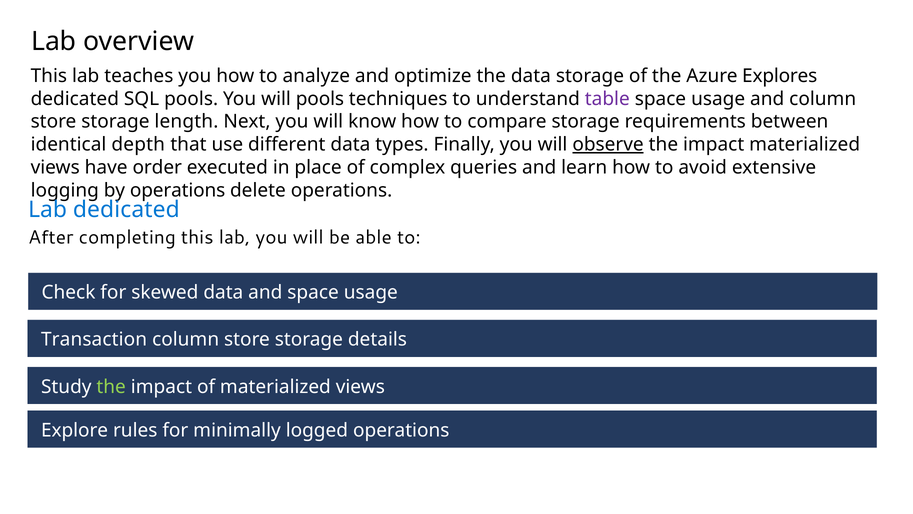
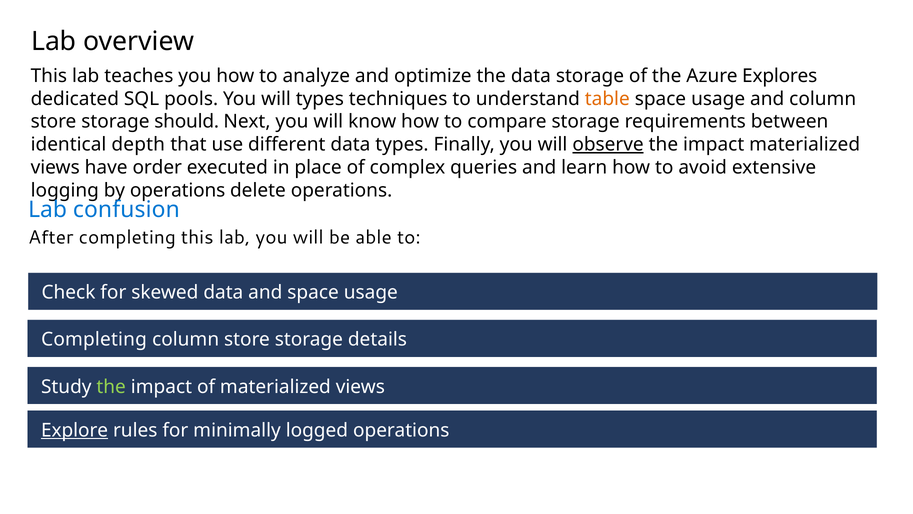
will pools: pools -> types
table colour: purple -> orange
length: length -> should
Lab dedicated: dedicated -> confusion
Transaction at (94, 339): Transaction -> Completing
Explore underline: none -> present
